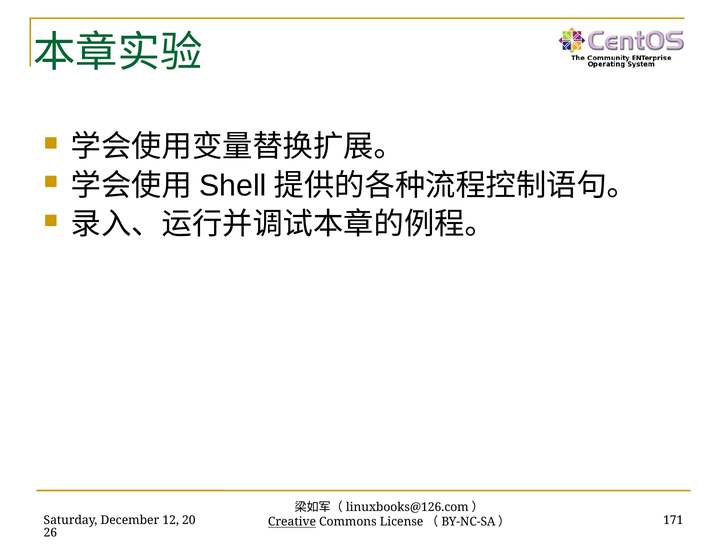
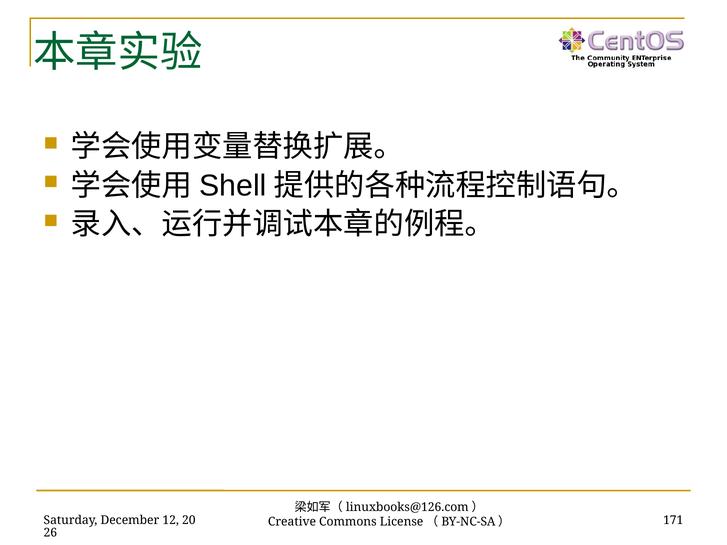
Creative underline: present -> none
